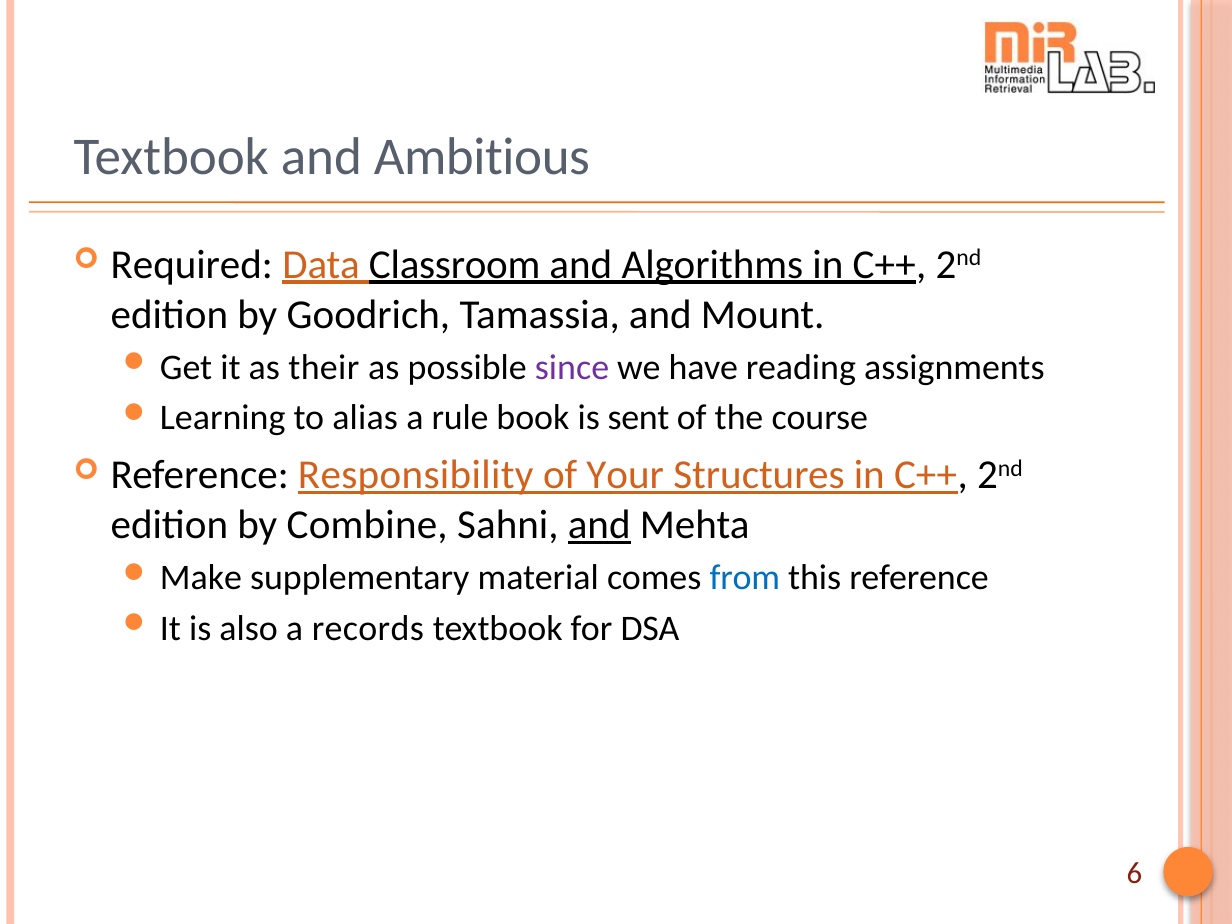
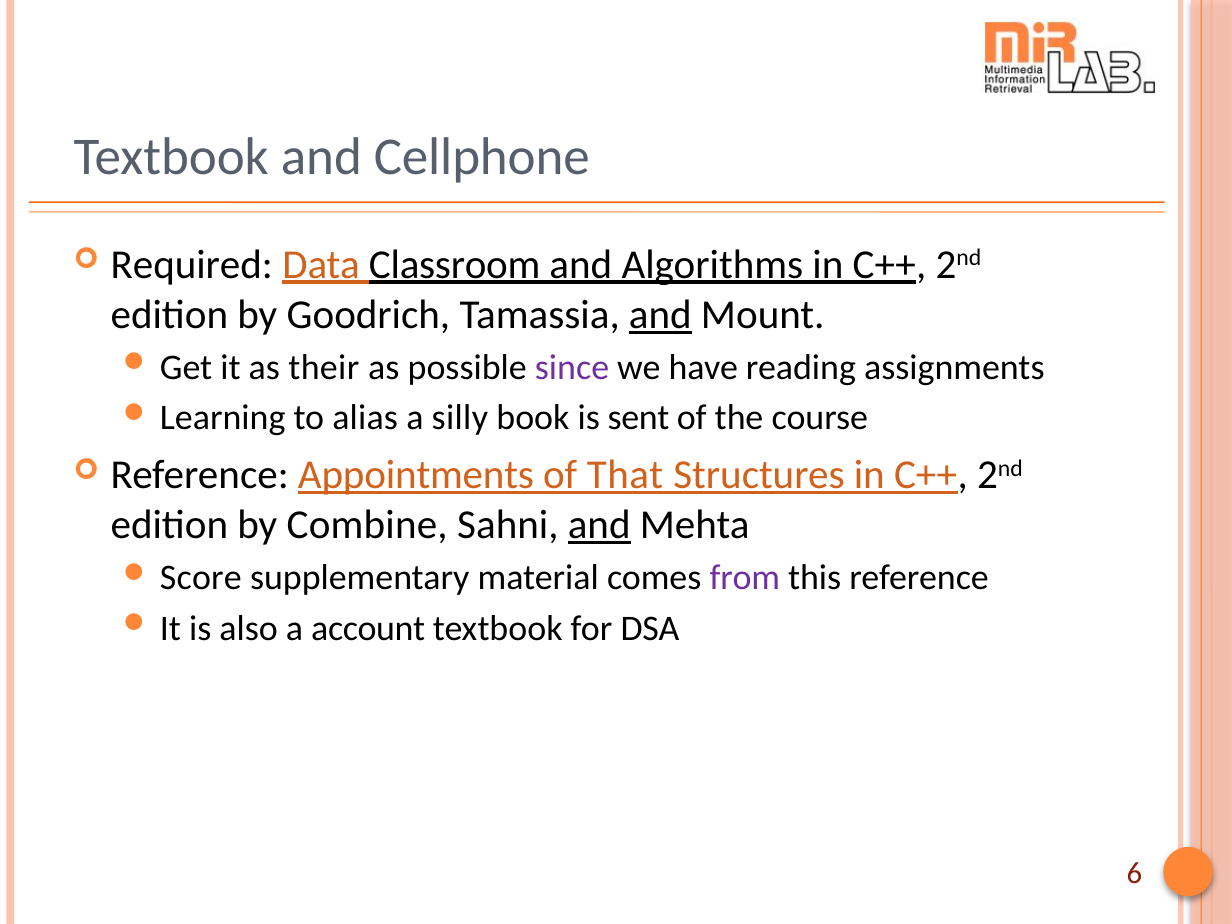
Ambitious: Ambitious -> Cellphone
and at (660, 315) underline: none -> present
rule: rule -> silly
Responsibility: Responsibility -> Appointments
Your: Your -> That
Make: Make -> Score
from colour: blue -> purple
records: records -> account
